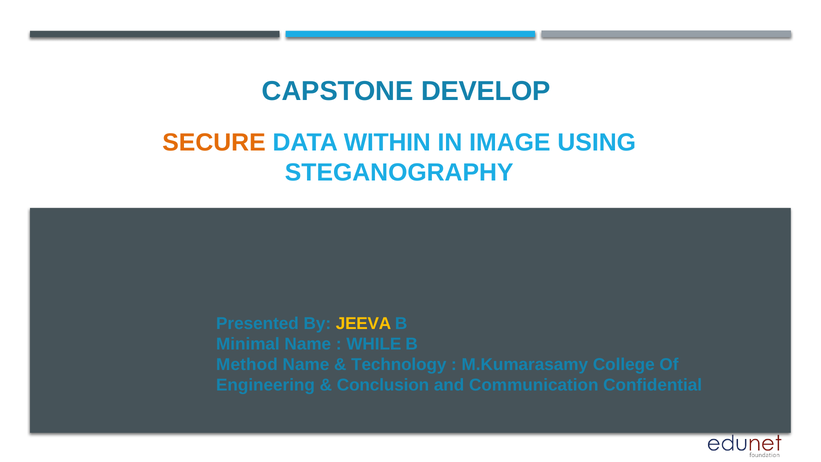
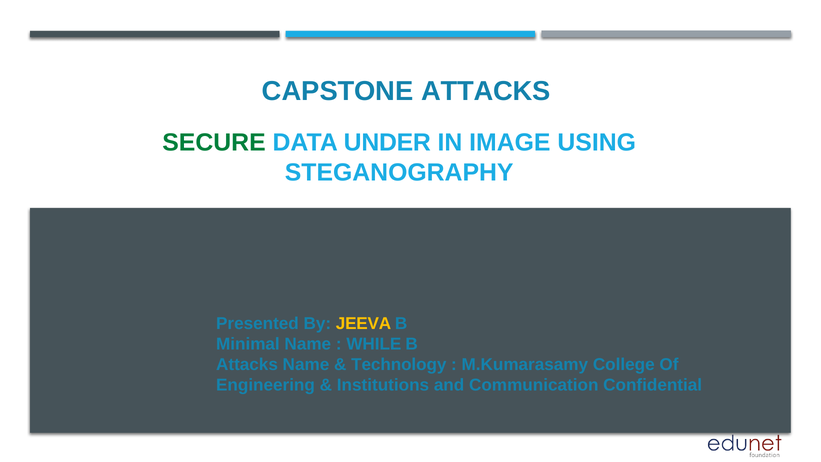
CAPSTONE DEVELOP: DEVELOP -> ATTACKS
SECURE colour: orange -> green
WITHIN: WITHIN -> UNDER
Method at (247, 364): Method -> Attacks
Conclusion: Conclusion -> Institutions
